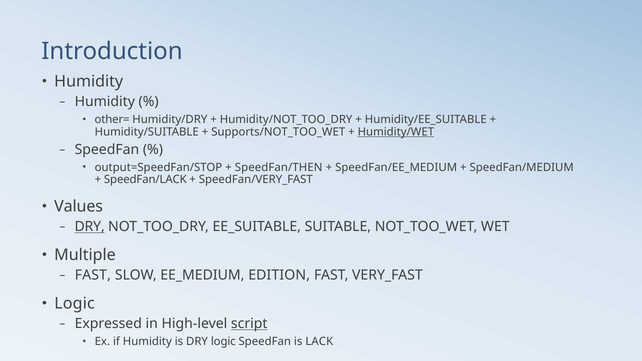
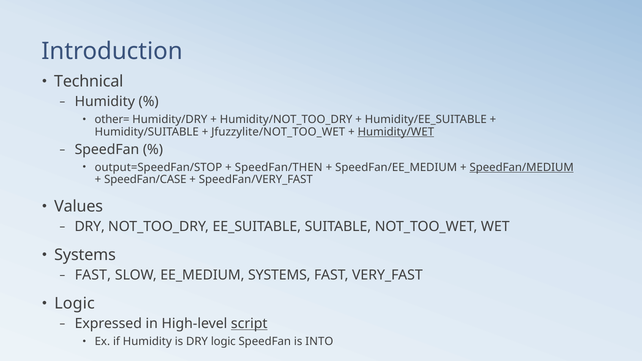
Humidity at (89, 82): Humidity -> Technical
Supports/NOT_TOO_WET: Supports/NOT_TOO_WET -> Jfuzzylite/NOT_TOO_WET
SpeedFan/MEDIUM underline: none -> present
SpeedFan/LACK: SpeedFan/LACK -> SpeedFan/CASE
DRY at (90, 227) underline: present -> none
Multiple at (85, 255): Multiple -> Systems
EE_MEDIUM EDITION: EDITION -> SYSTEMS
LACK: LACK -> INTO
